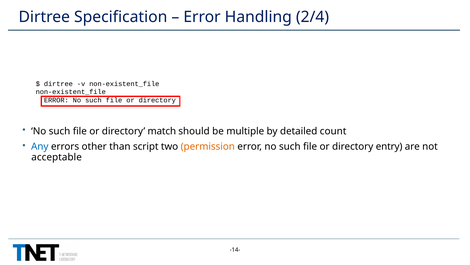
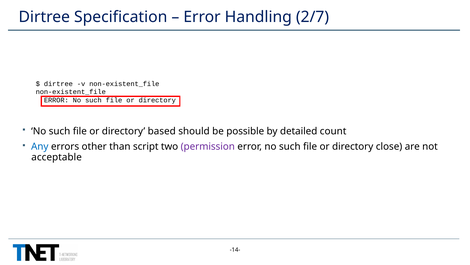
2/4: 2/4 -> 2/7
match: match -> based
multiple: multiple -> possible
permission colour: orange -> purple
entry: entry -> close
